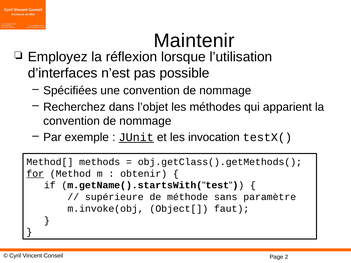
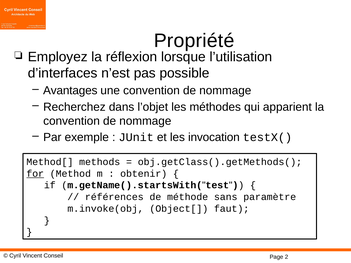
Maintenir: Maintenir -> Propriété
Spécifiées: Spécifiées -> Avantages
JUnit underline: present -> none
supérieure: supérieure -> références
